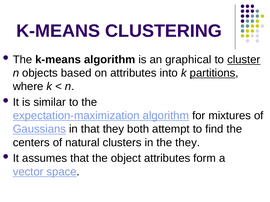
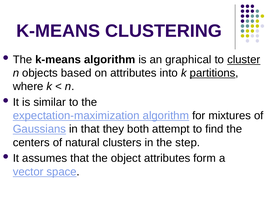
the they: they -> step
